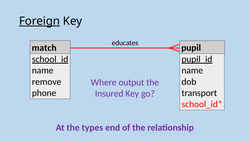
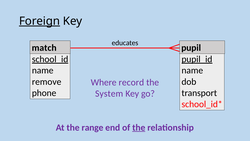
output: output -> record
Insured: Insured -> System
types: types -> range
the at (139, 127) underline: none -> present
